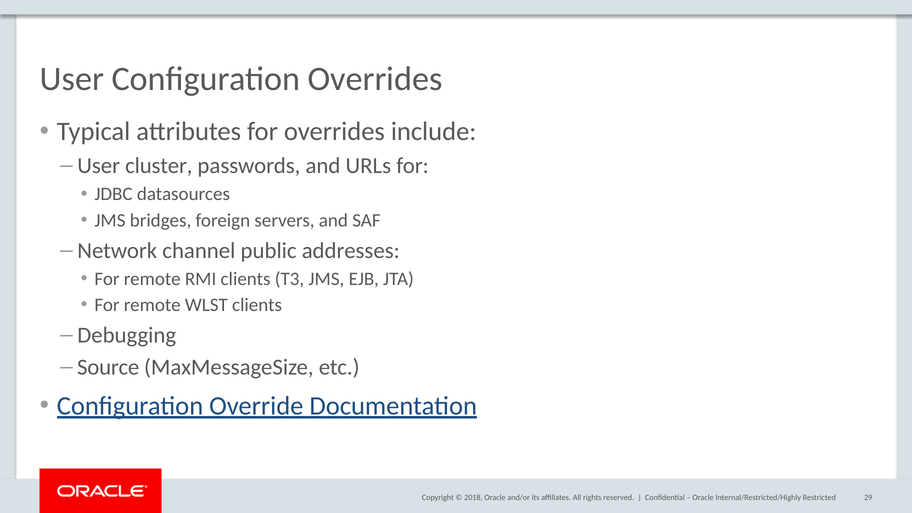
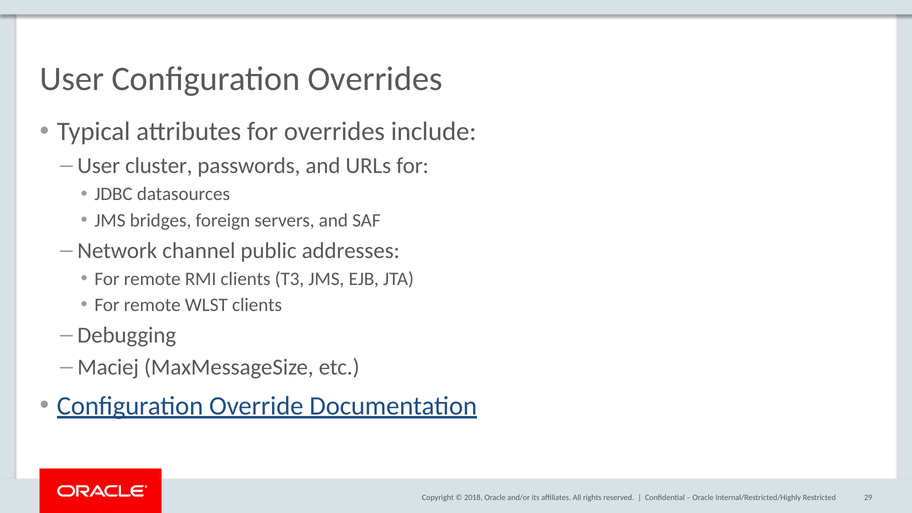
Source: Source -> Maciej
